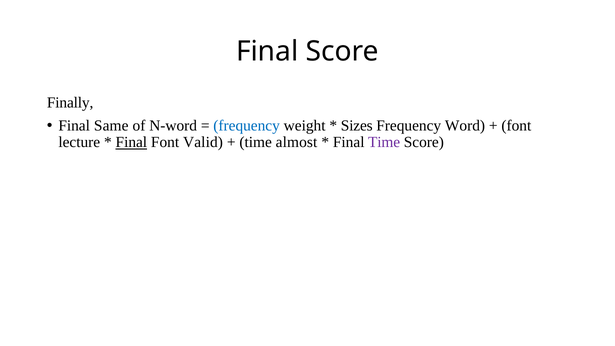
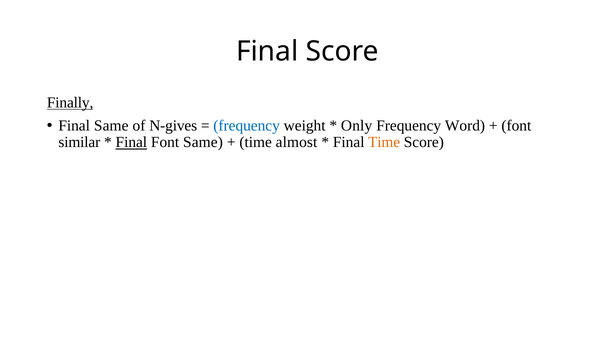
Finally underline: none -> present
N-word: N-word -> N-gives
Sizes: Sizes -> Only
lecture: lecture -> similar
Font Valid: Valid -> Same
Time at (384, 142) colour: purple -> orange
